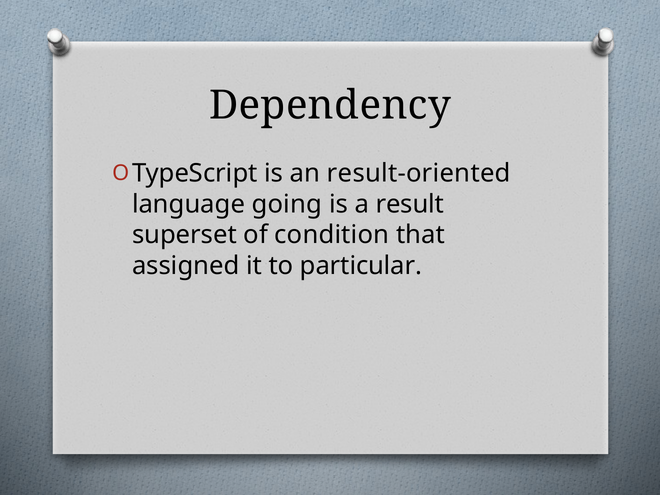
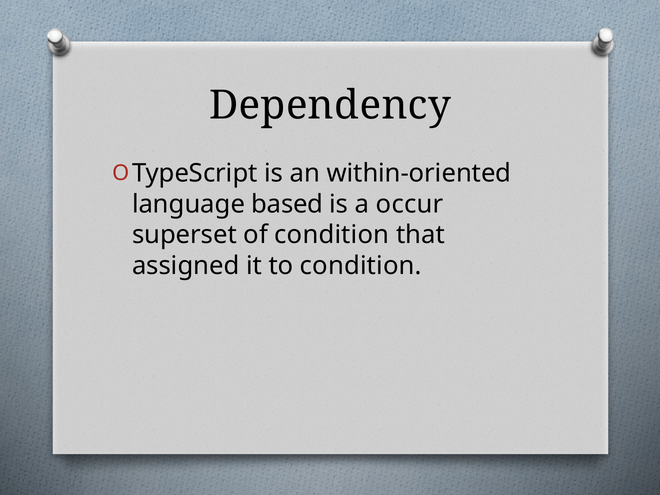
result-oriented: result-oriented -> within-oriented
going: going -> based
result: result -> occur
to particular: particular -> condition
